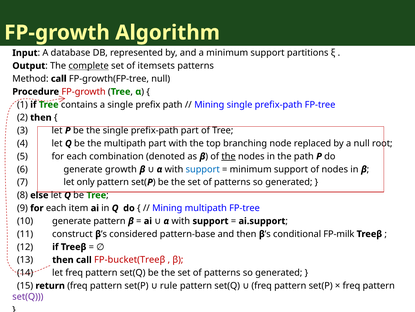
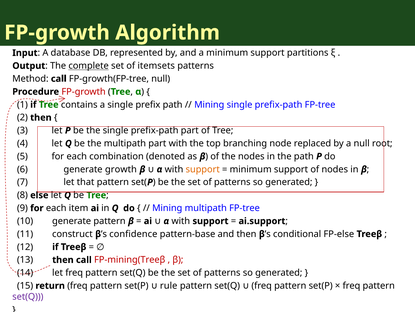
the at (229, 156) underline: present -> none
support at (203, 169) colour: blue -> orange
only: only -> that
considered: considered -> confidence
FP-milk: FP-milk -> FP-else
FP-bucket(Treeβ: FP-bucket(Treeβ -> FP-mining(Treeβ
